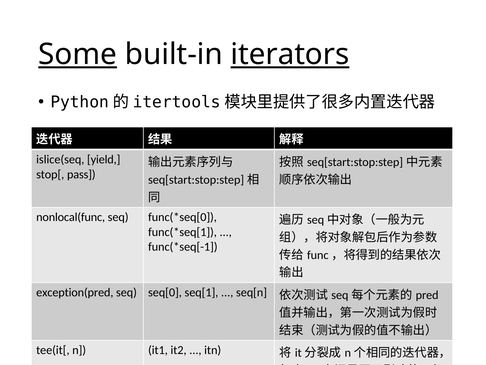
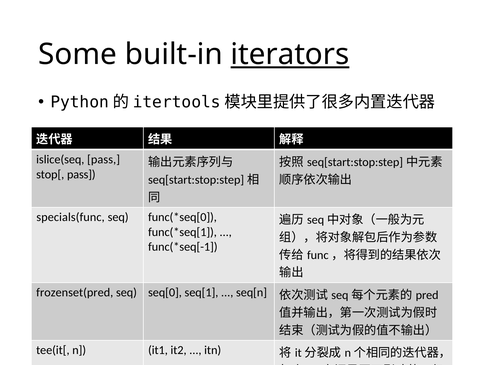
Some underline: present -> none
islice(seq yield: yield -> pass
nonlocal(func: nonlocal(func -> specials(func
exception(pred: exception(pred -> frozenset(pred
